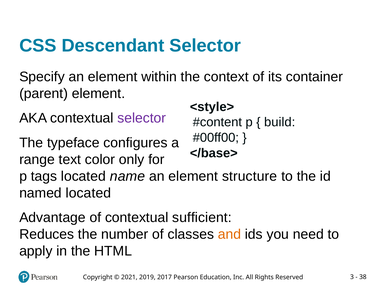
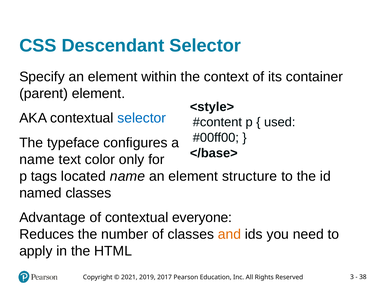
selector at (142, 118) colour: purple -> blue
build: build -> used
range at (37, 159): range -> name
named located: located -> classes
sufficient: sufficient -> everyone
